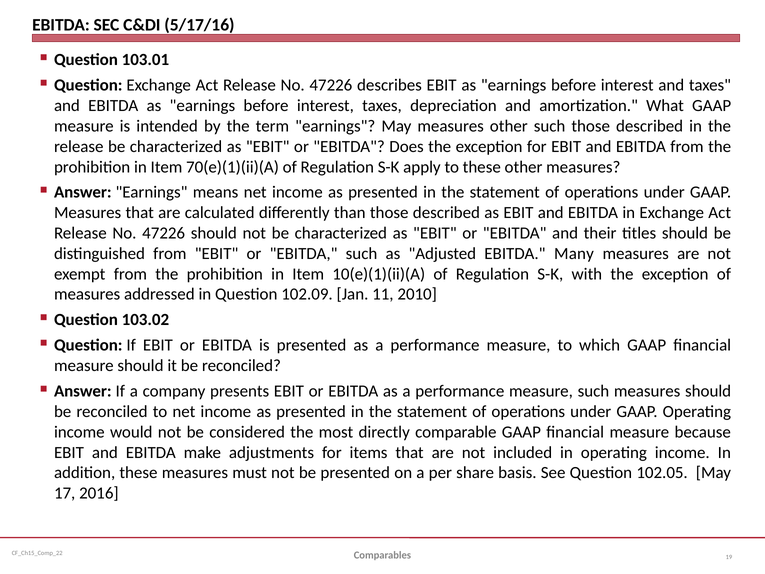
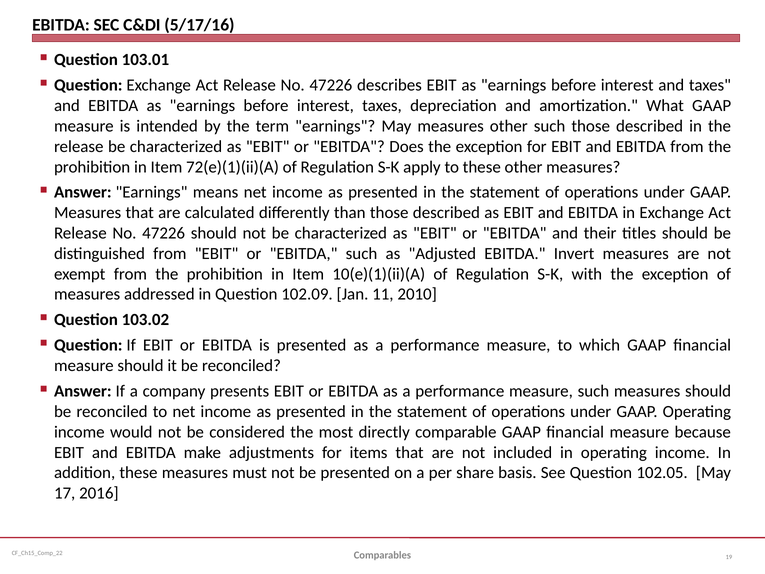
70(e)(1)(ii)(A: 70(e)(1)(ii)(A -> 72(e)(1)(ii)(A
Many: Many -> Invert
